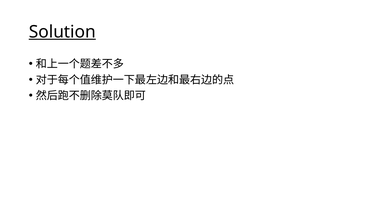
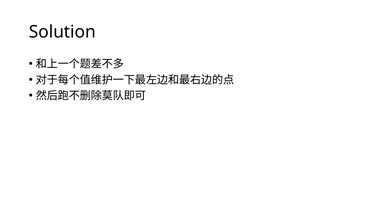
Solution underline: present -> none
